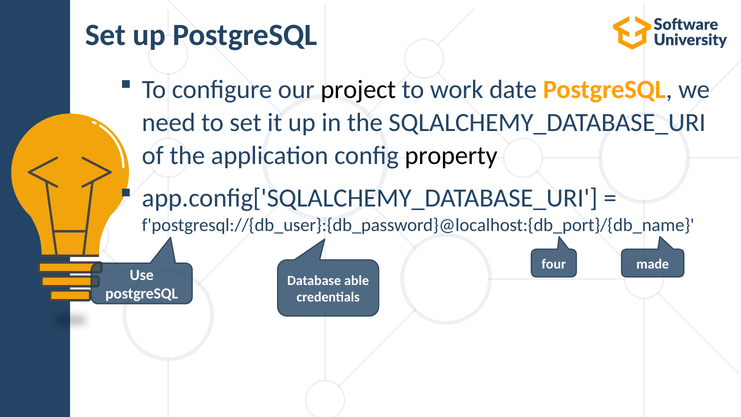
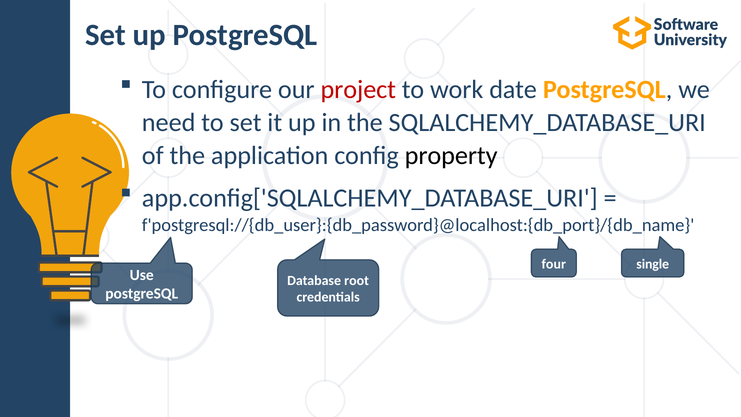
project colour: black -> red
made: made -> single
able: able -> root
